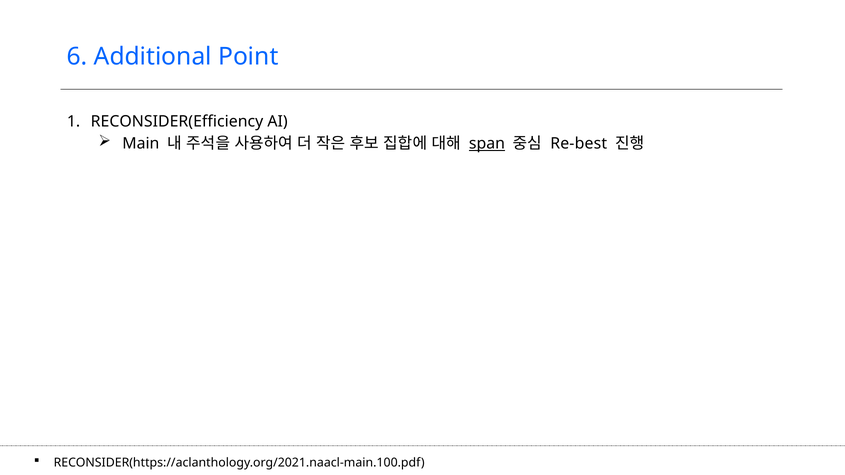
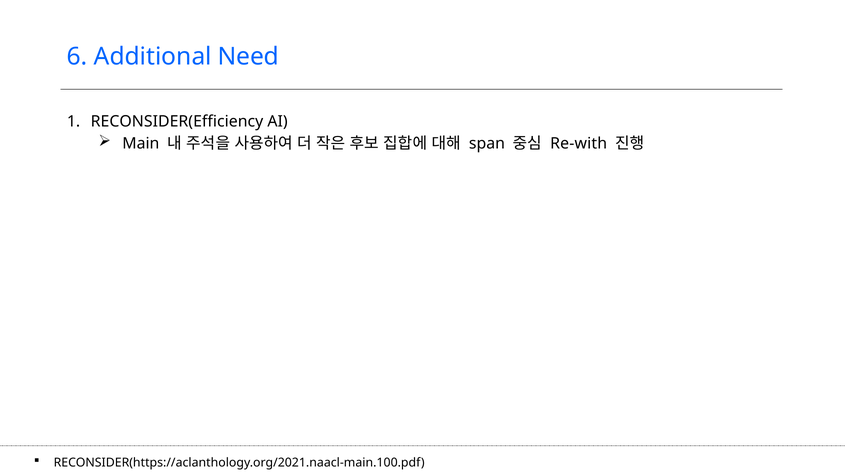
Point: Point -> Need
span underline: present -> none
Re-best: Re-best -> Re-with
